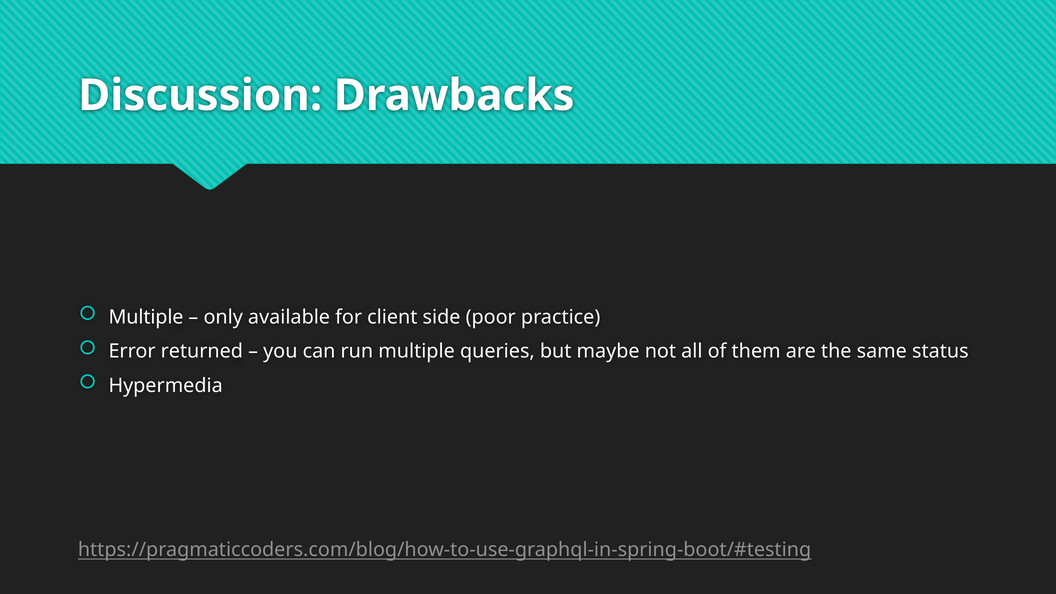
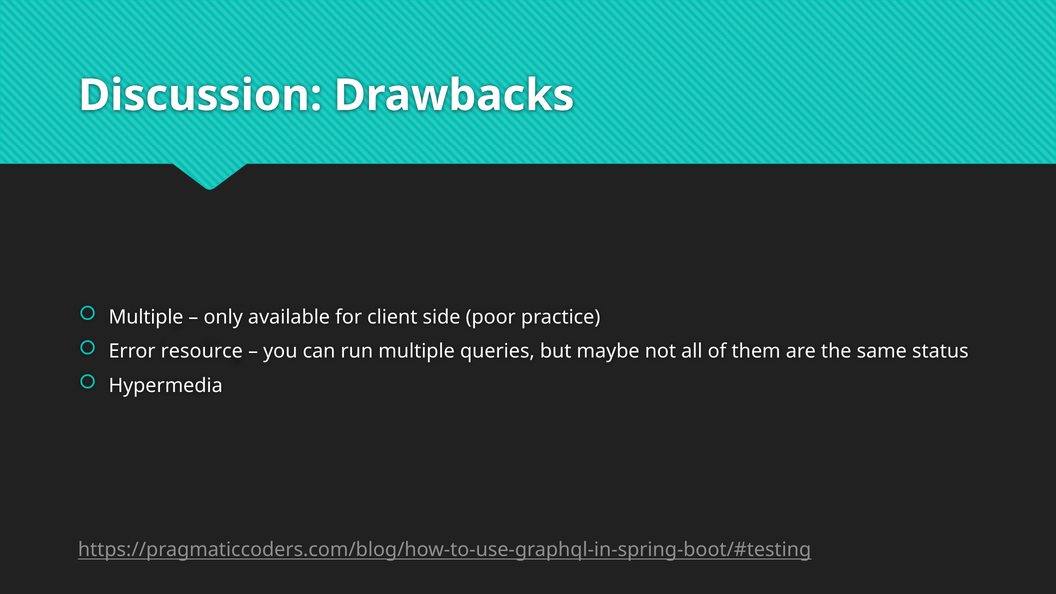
returned: returned -> resource
